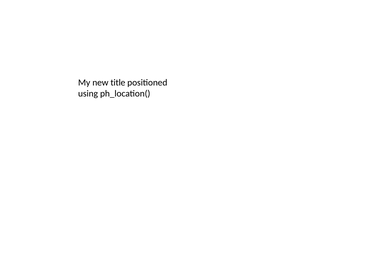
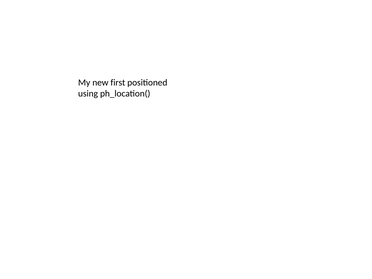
title: title -> first
